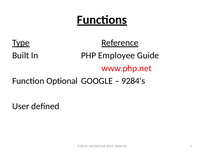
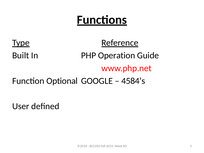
Employee: Employee -> Operation
9284’s: 9284’s -> 4584’s
